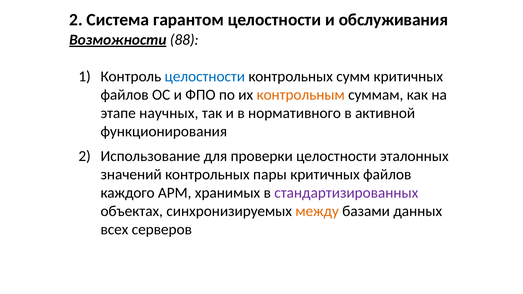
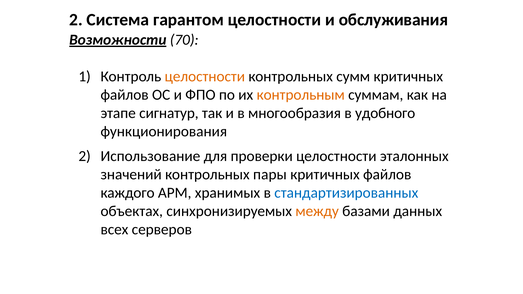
88: 88 -> 70
целостности at (205, 77) colour: blue -> orange
научных: научных -> сигнатур
нормативного: нормативного -> многообразия
активной: активной -> удобного
стандартизированных colour: purple -> blue
